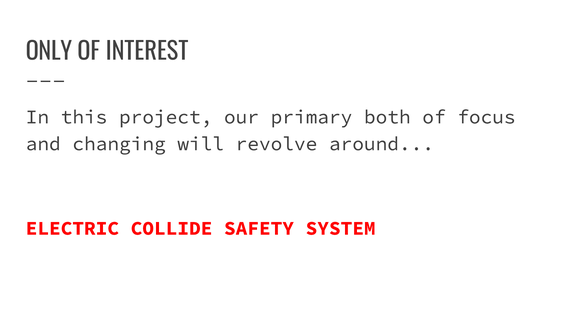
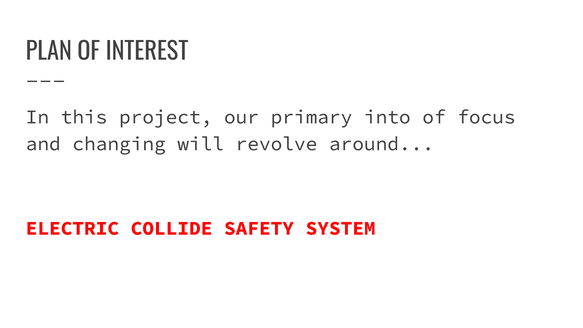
ONLY: ONLY -> PLAN
both: both -> into
